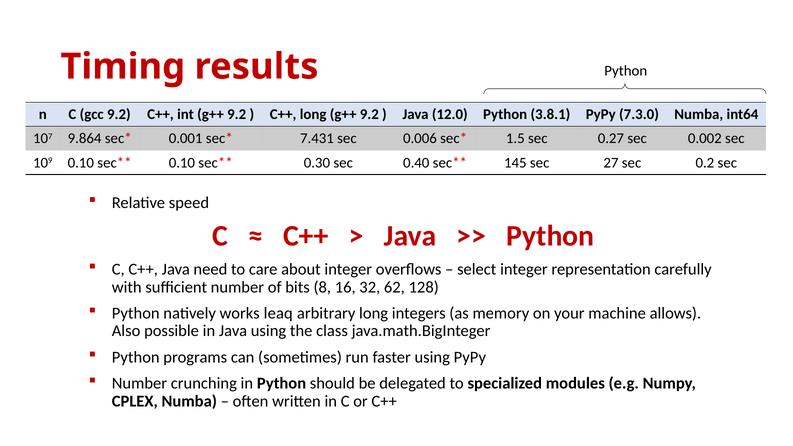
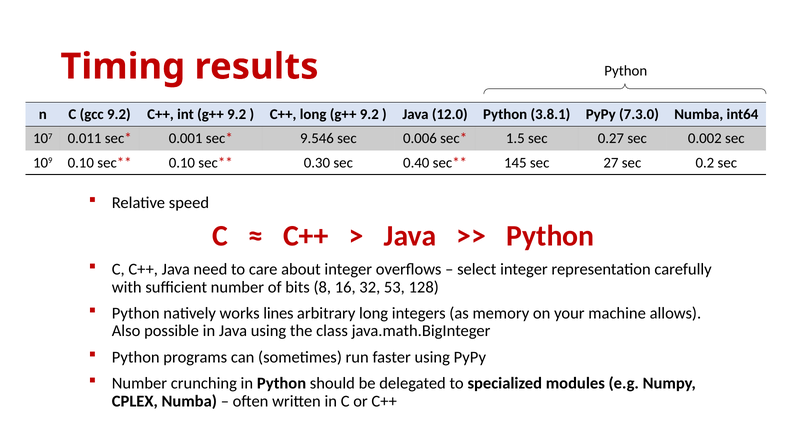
9.864: 9.864 -> 0.011
7.431: 7.431 -> 9.546
62: 62 -> 53
leaq: leaq -> lines
